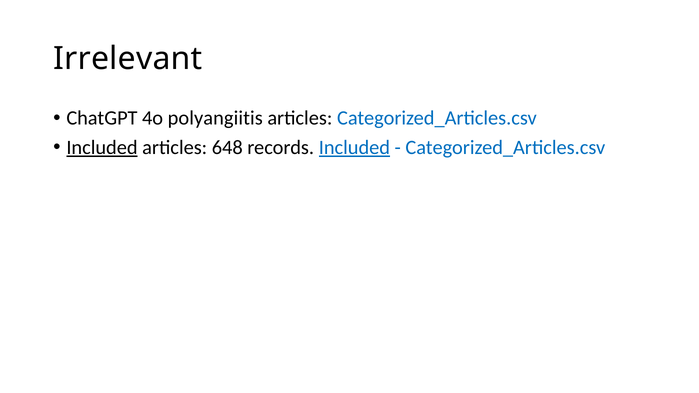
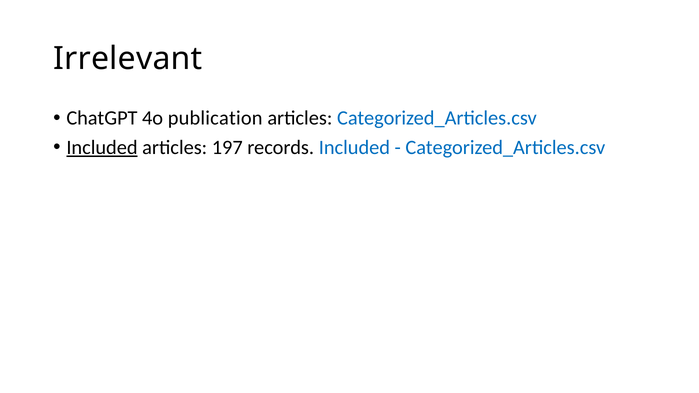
polyangiitis: polyangiitis -> publication
648: 648 -> 197
Included at (354, 147) underline: present -> none
